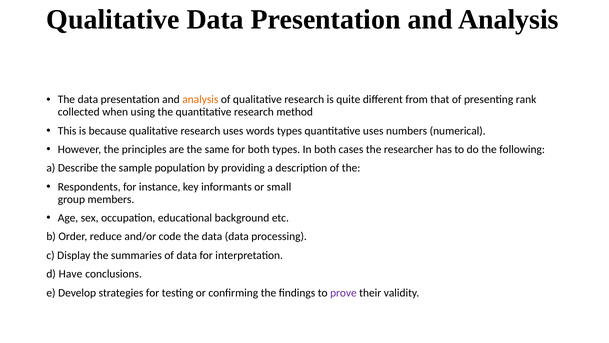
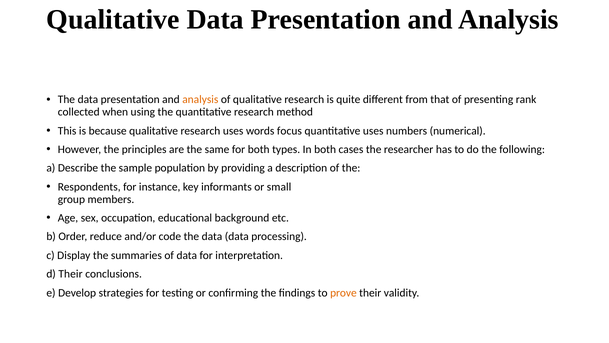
words types: types -> focus
d Have: Have -> Their
prove colour: purple -> orange
